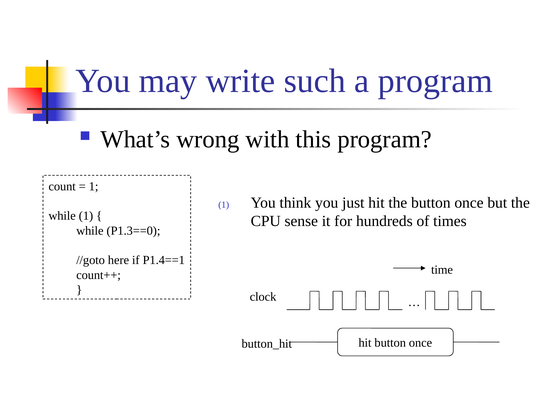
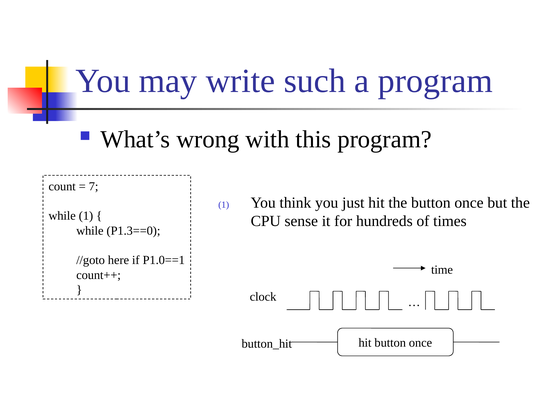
1 at (94, 186): 1 -> 7
P1.4==1: P1.4==1 -> P1.0==1
